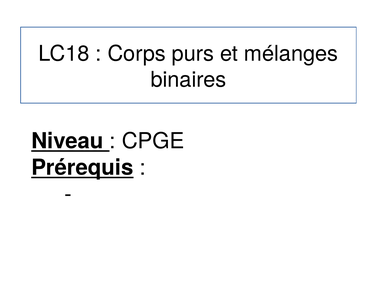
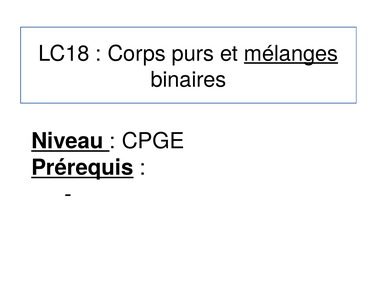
mélanges underline: none -> present
